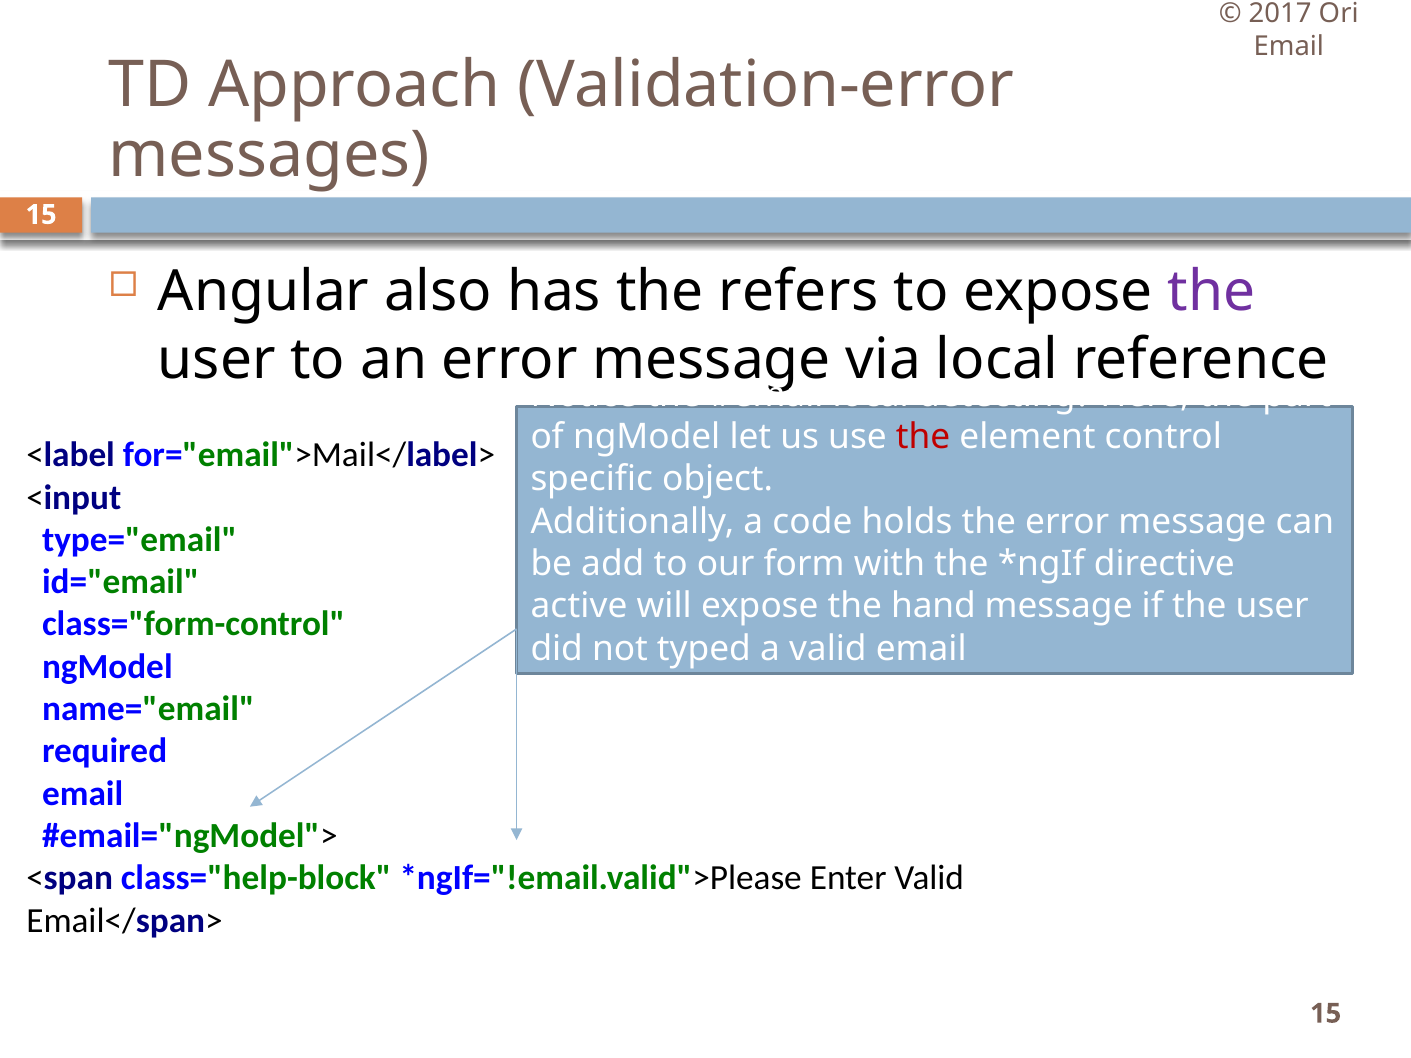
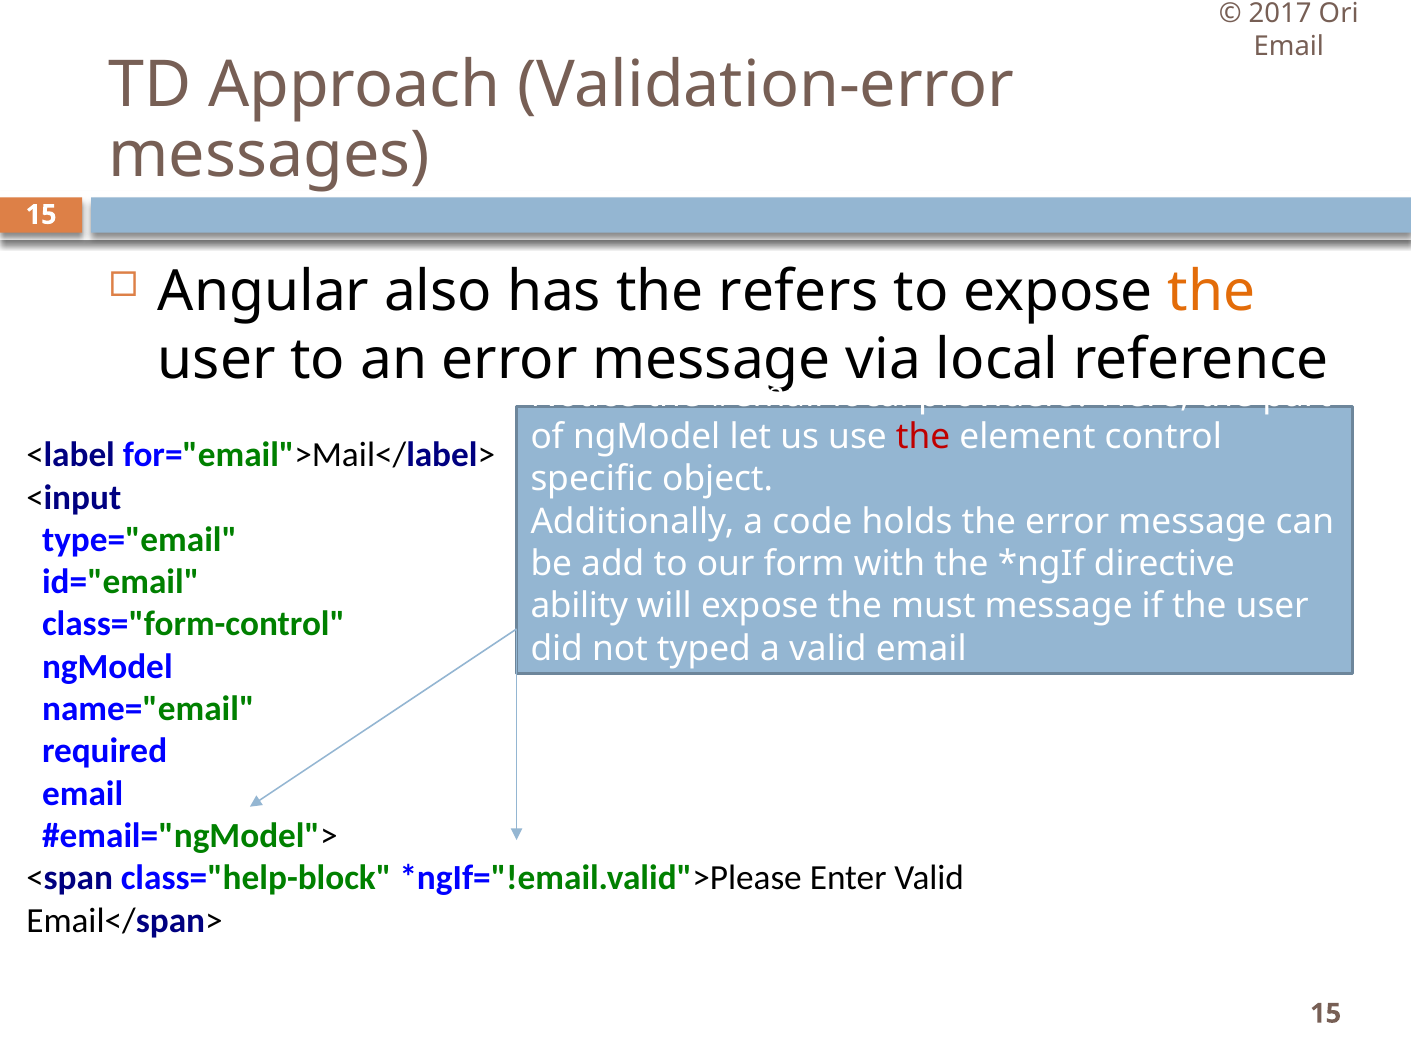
the at (1212, 292) colour: purple -> orange
detecting: detecting -> providers
active: active -> ability
hand: hand -> must
